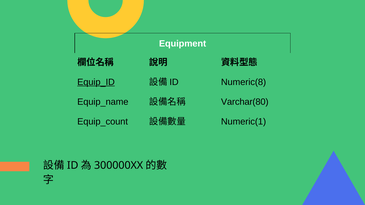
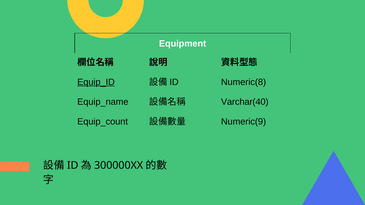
Varchar(80: Varchar(80 -> Varchar(40
Numeric(1: Numeric(1 -> Numeric(9
